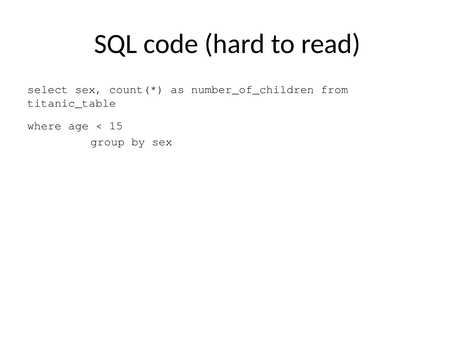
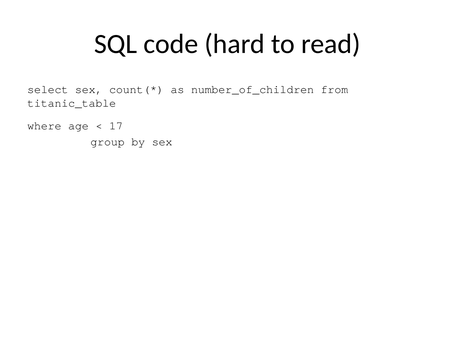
15: 15 -> 17
